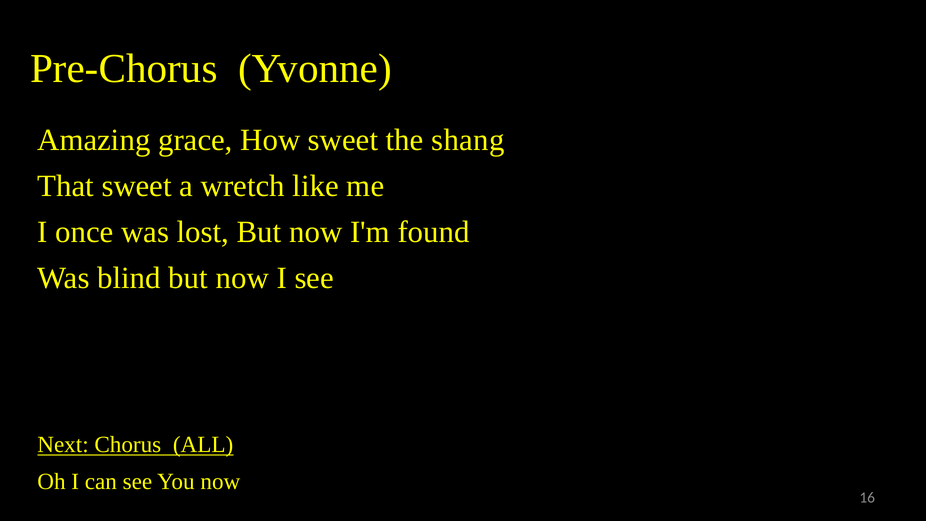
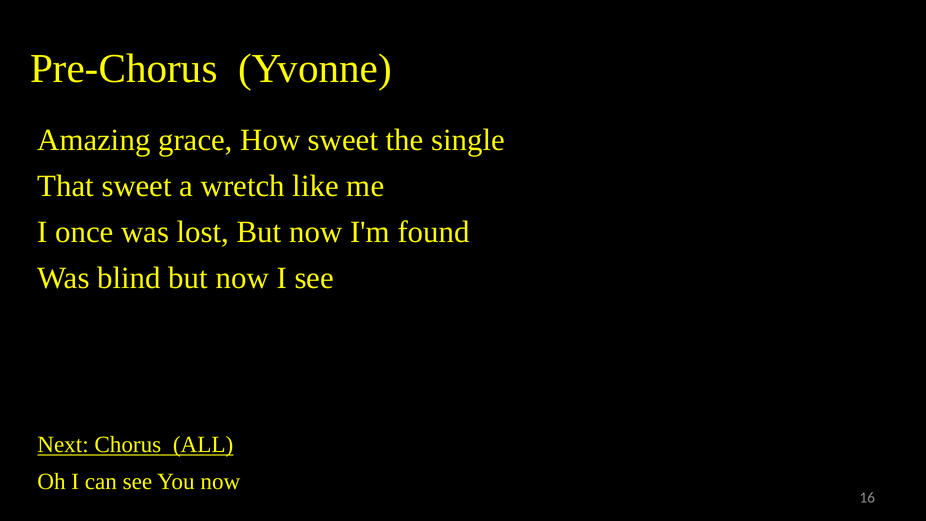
shang: shang -> single
